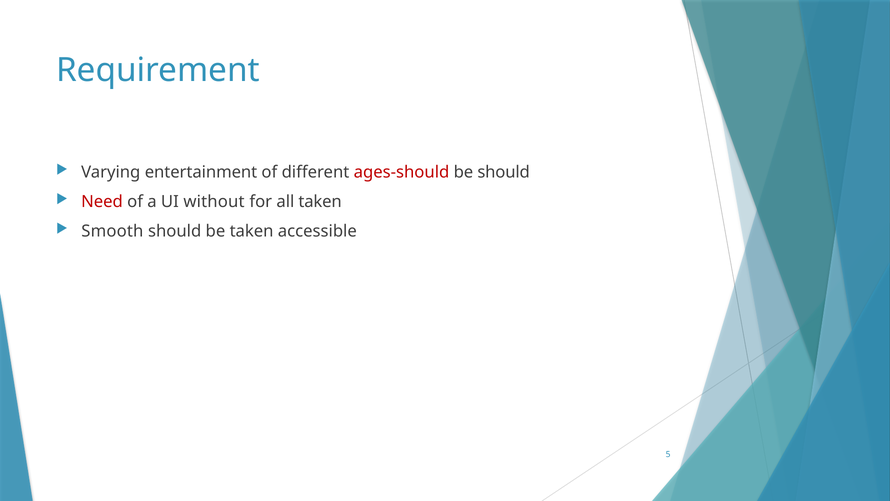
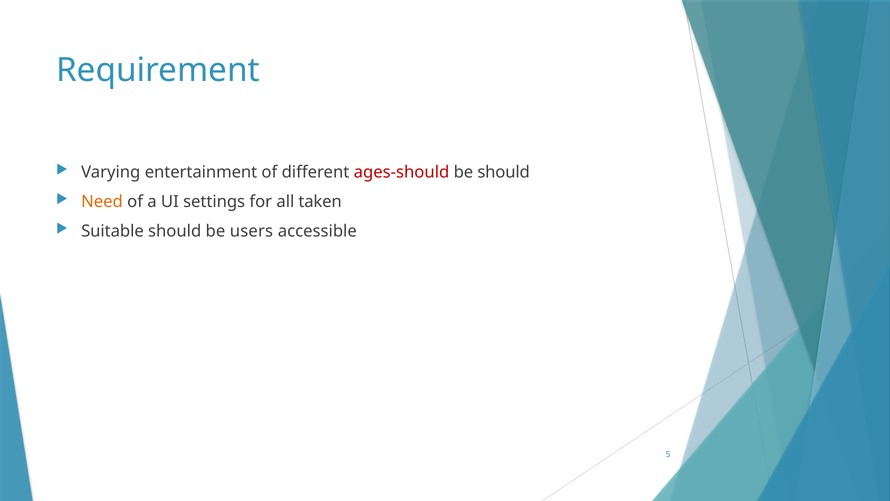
Need colour: red -> orange
without: without -> settings
Smooth: Smooth -> Suitable
be taken: taken -> users
